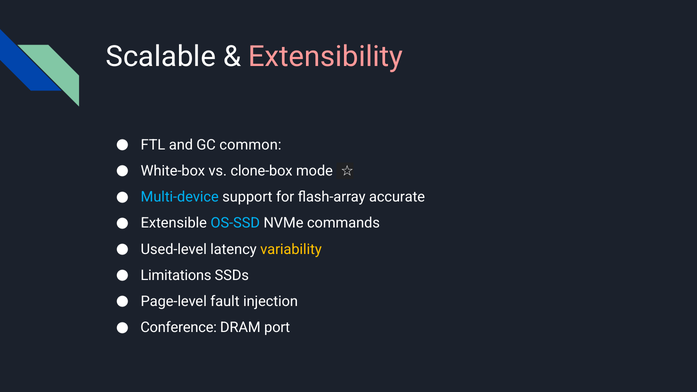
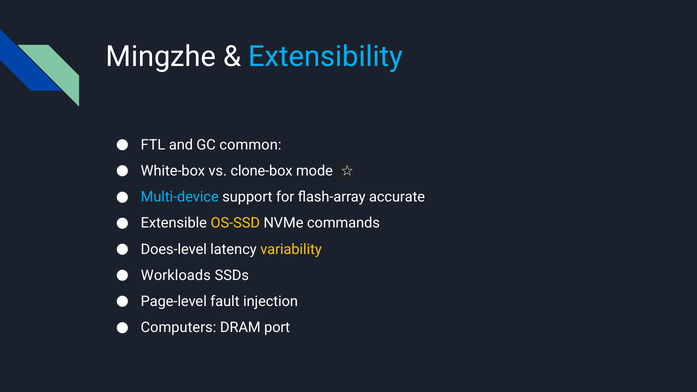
Scalable: Scalable -> Mingzhe
Extensibility colour: pink -> light blue
OS-SSD colour: light blue -> yellow
Used-level: Used-level -> Does-level
Limitations: Limitations -> Workloads
Conference: Conference -> Computers
